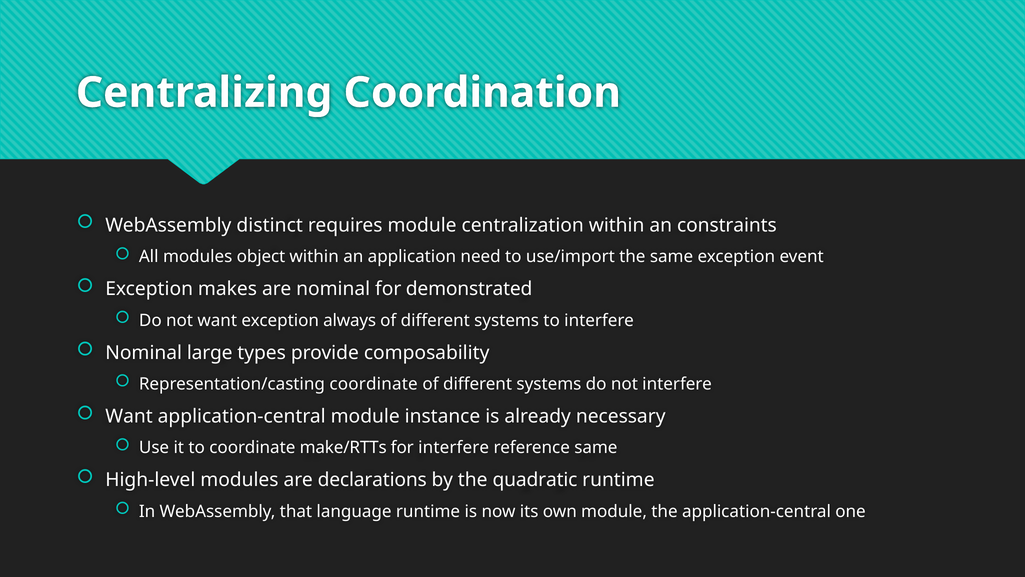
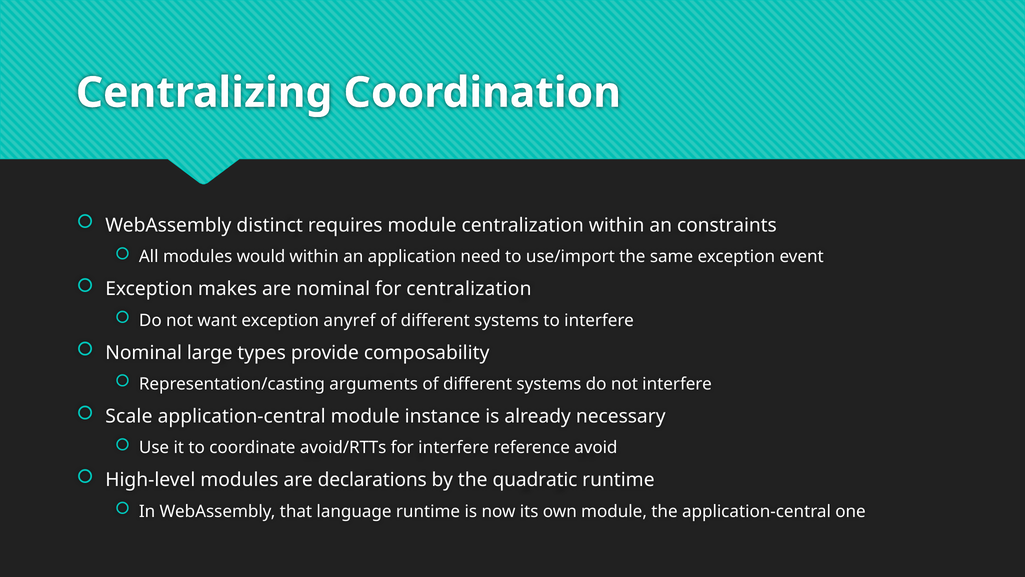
object: object -> would
for demonstrated: demonstrated -> centralization
always: always -> anyref
Representation/casting coordinate: coordinate -> arguments
Want at (129, 416): Want -> Scale
make/RTTs: make/RTTs -> avoid/RTTs
reference same: same -> avoid
